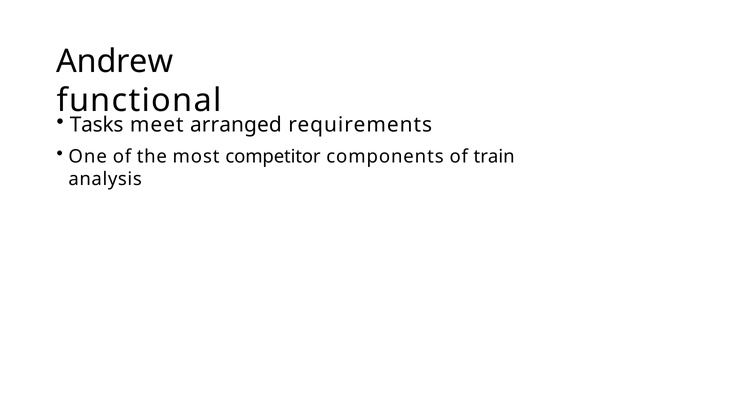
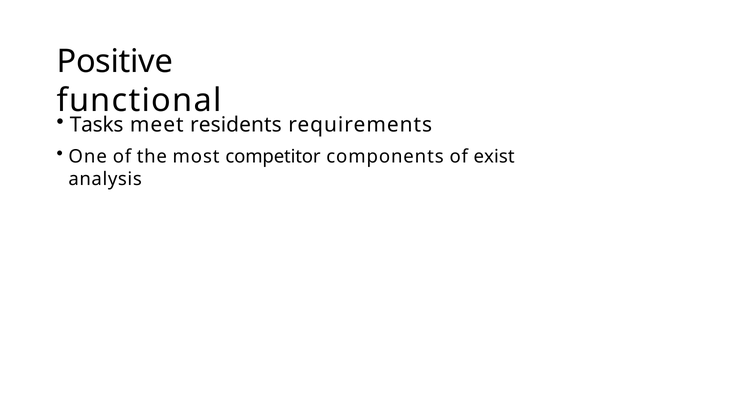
Andrew: Andrew -> Positive
arranged: arranged -> residents
train: train -> exist
